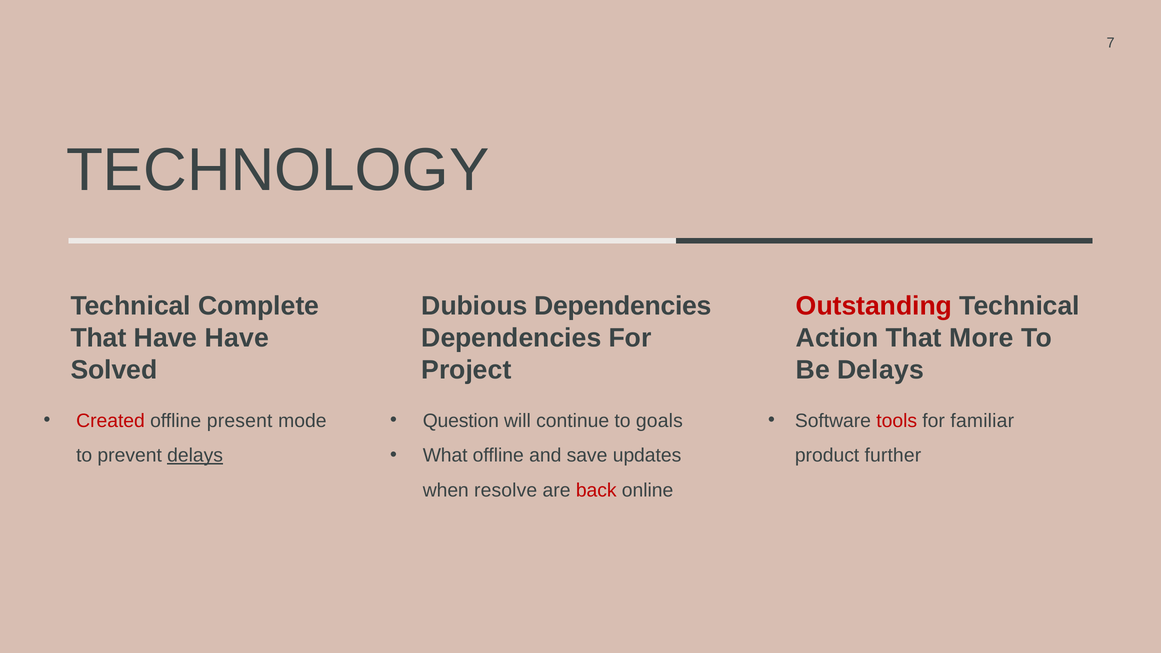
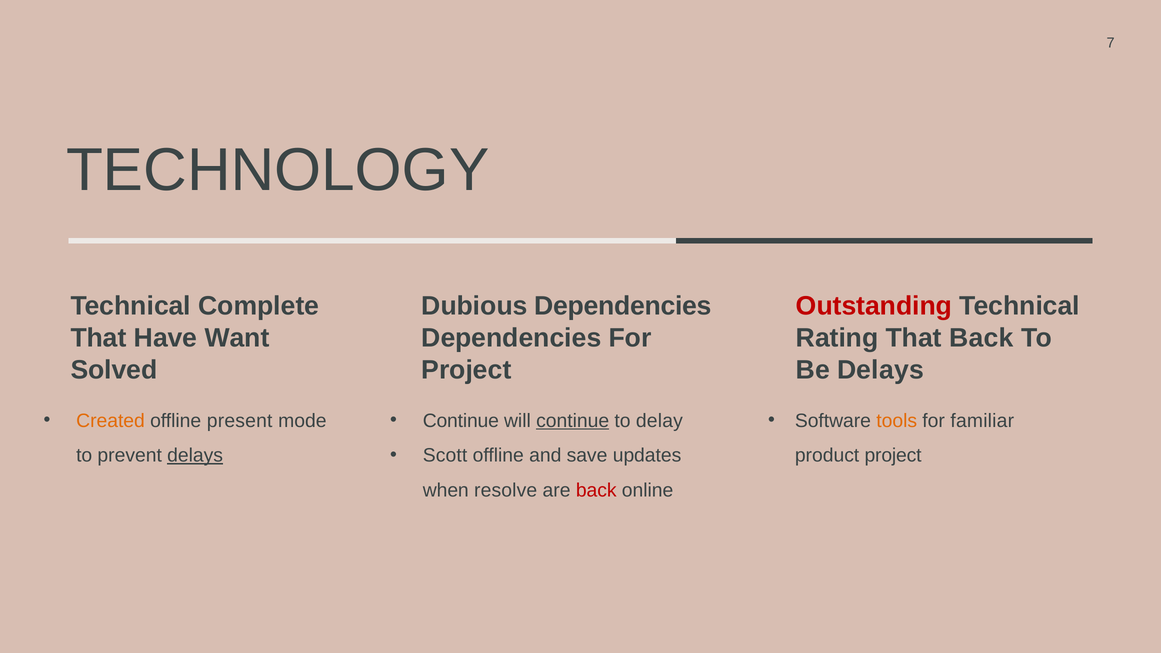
Have Have: Have -> Want
Action: Action -> Rating
That More: More -> Back
Created colour: red -> orange
Question at (461, 421): Question -> Continue
continue at (573, 421) underline: none -> present
goals: goals -> delay
tools colour: red -> orange
What: What -> Scott
product further: further -> project
